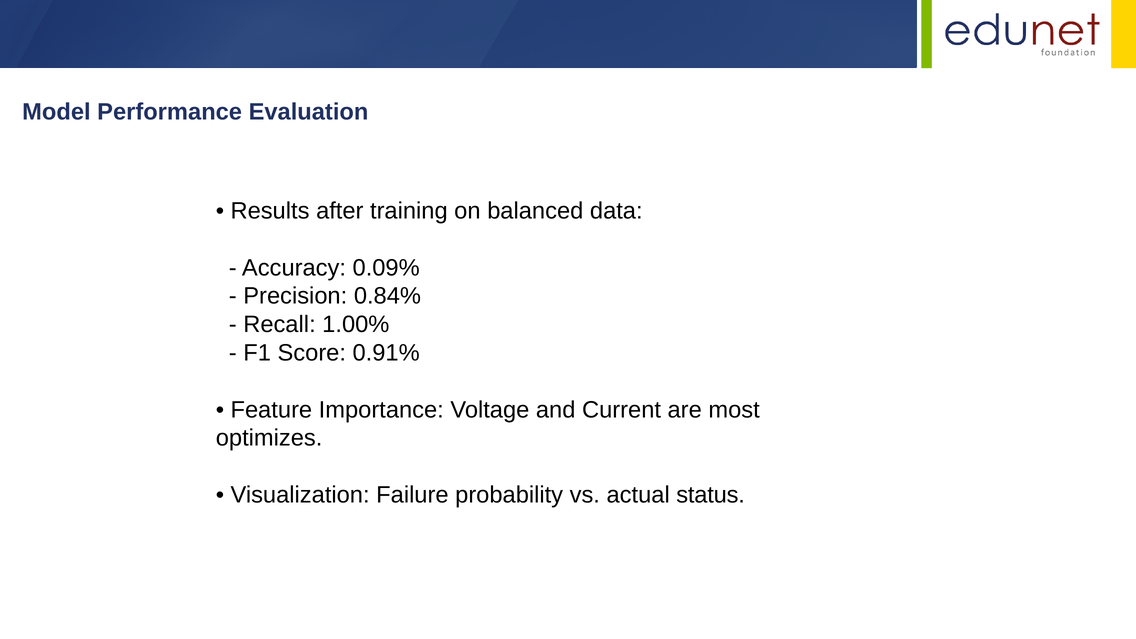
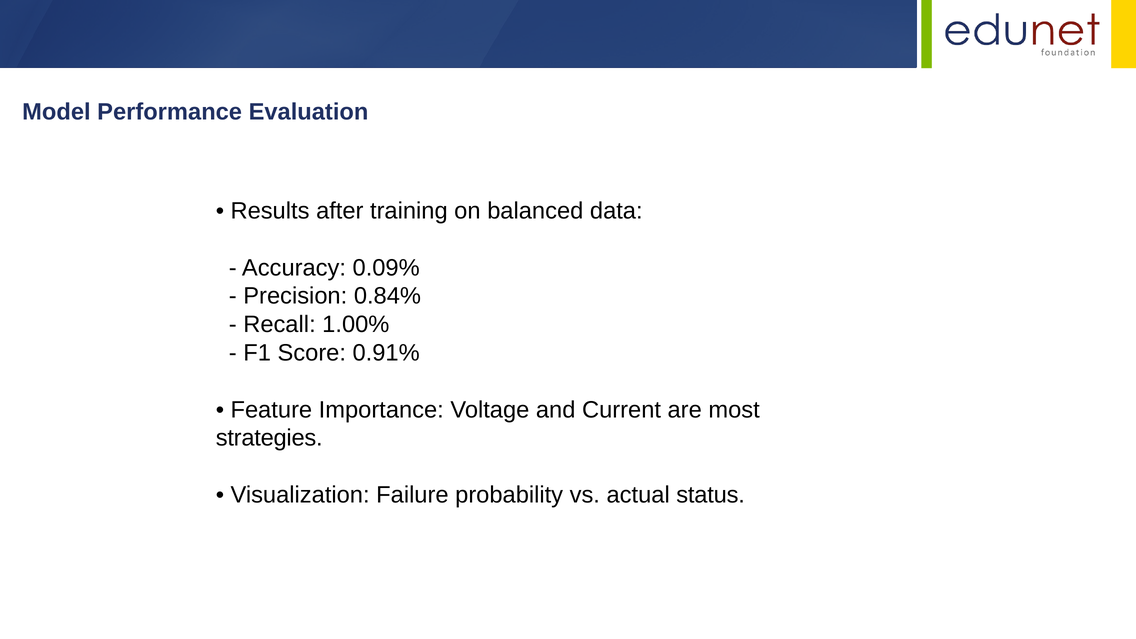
optimizes: optimizes -> strategies
